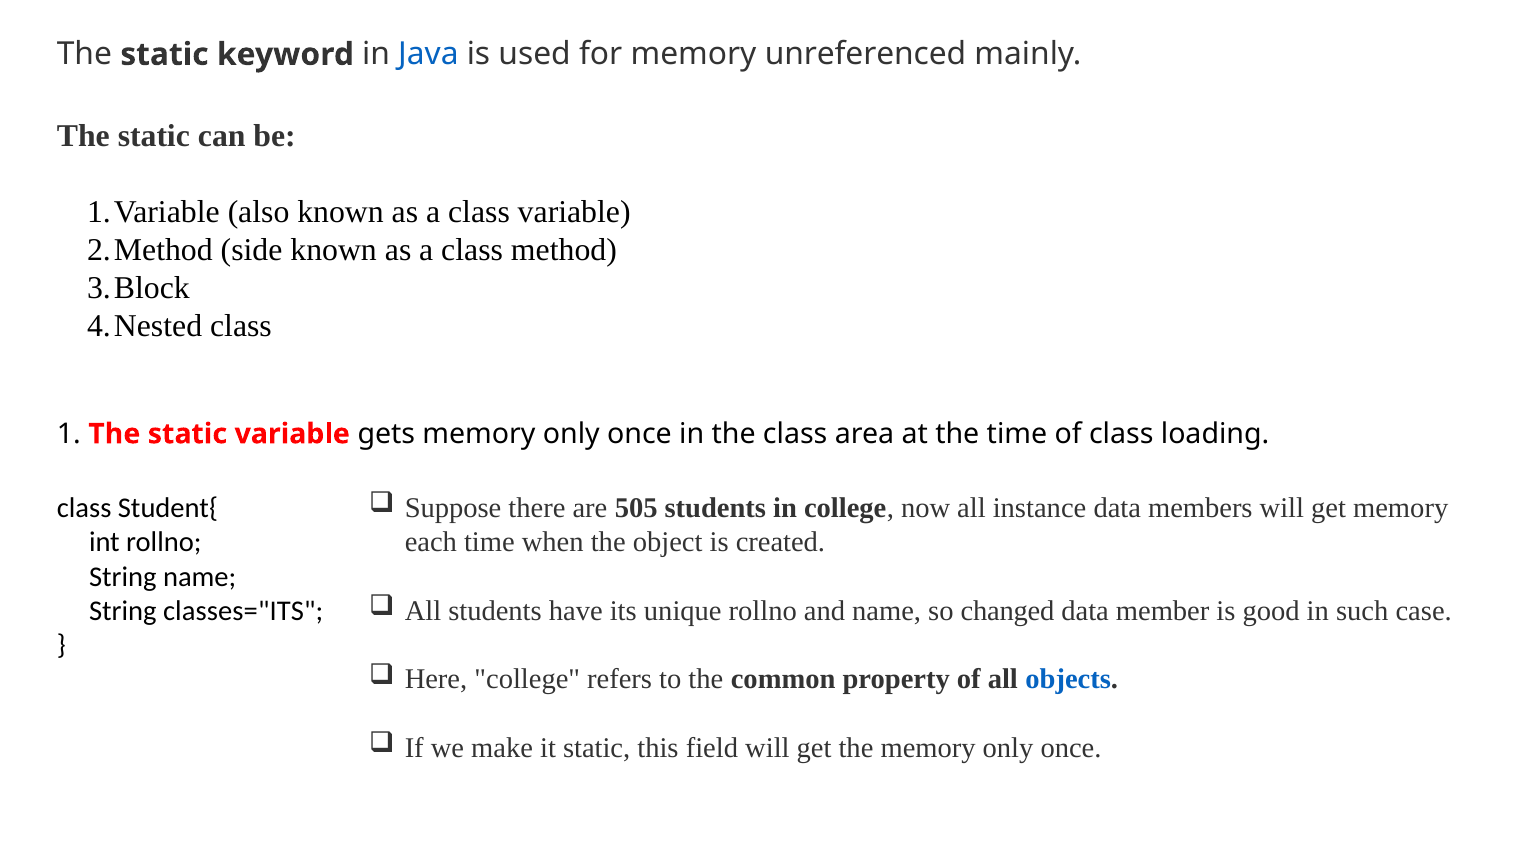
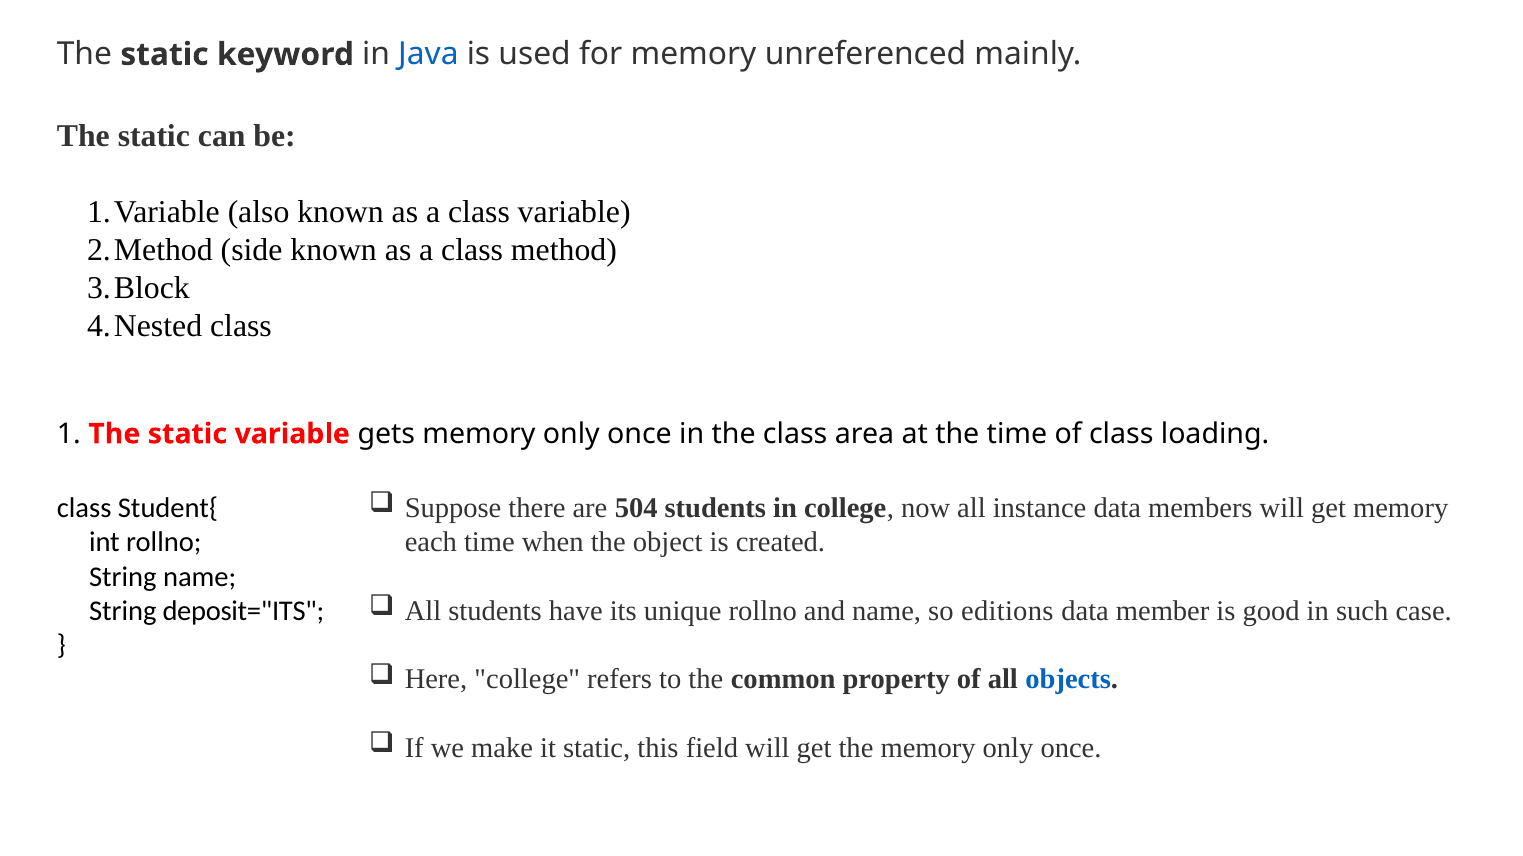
505: 505 -> 504
changed: changed -> editions
classes="ITS: classes="ITS -> deposit="ITS
